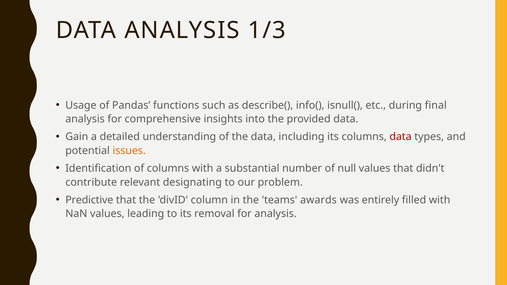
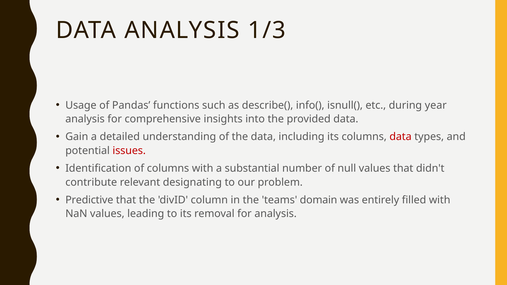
final: final -> year
issues colour: orange -> red
awards: awards -> domain
